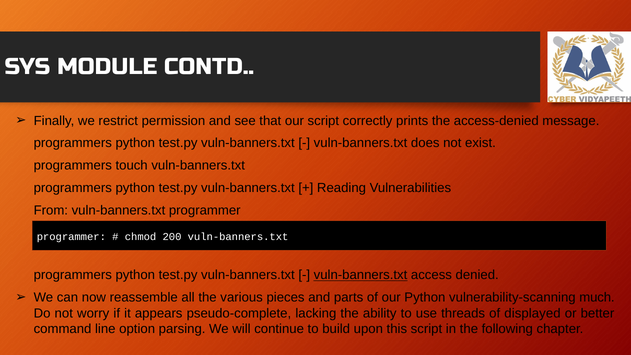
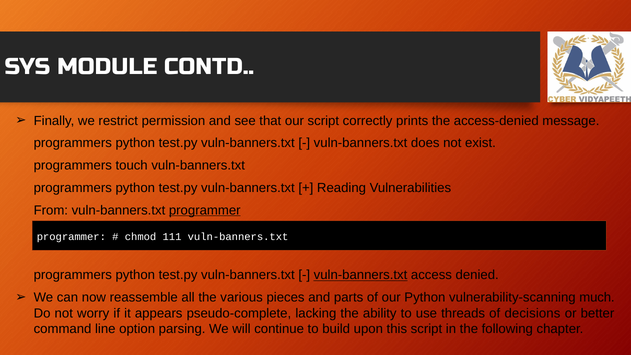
programmer at (205, 210) underline: none -> present
200: 200 -> 111
displayed: displayed -> decisions
